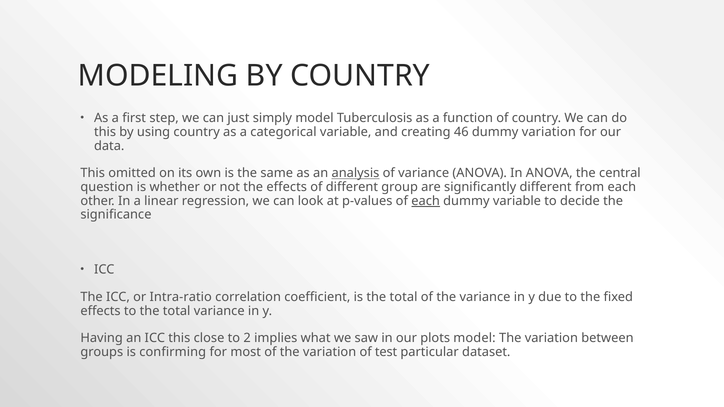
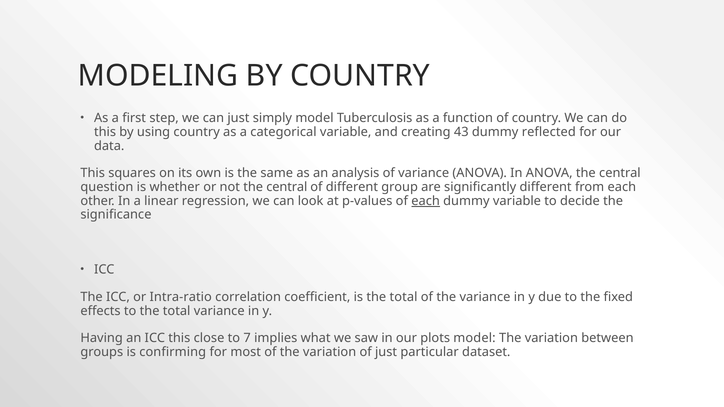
46: 46 -> 43
dummy variation: variation -> reflected
omitted: omitted -> squares
analysis underline: present -> none
not the effects: effects -> central
2: 2 -> 7
of test: test -> just
